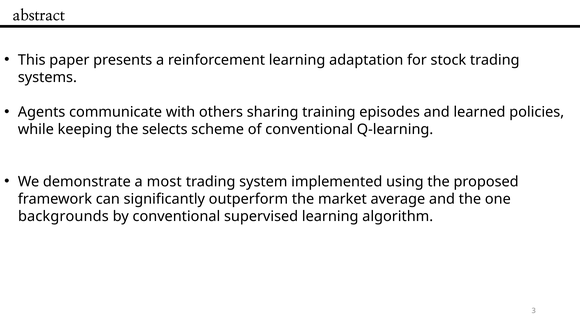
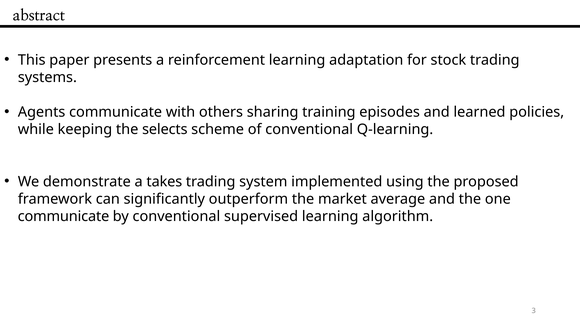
most: most -> takes
backgrounds at (63, 217): backgrounds -> communicate
